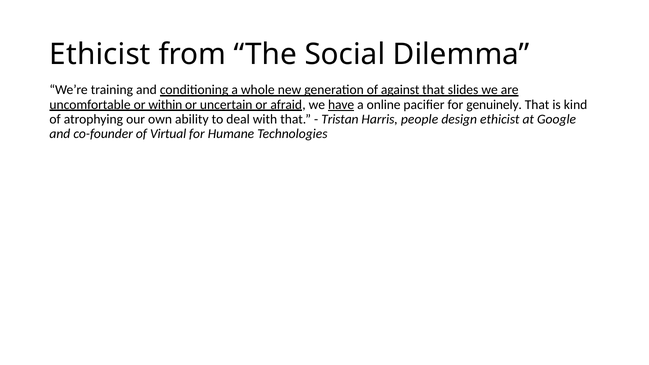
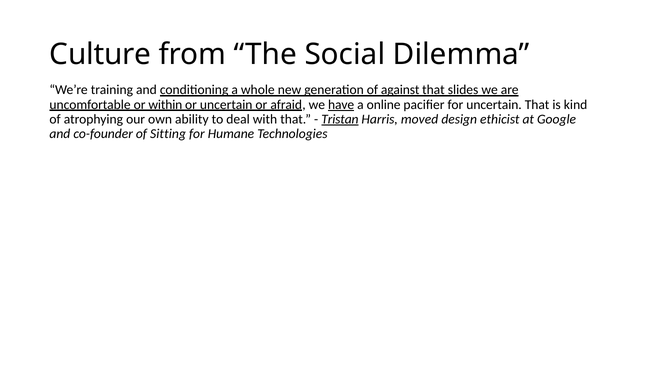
Ethicist at (100, 55): Ethicist -> Culture
for genuinely: genuinely -> uncertain
Tristan underline: none -> present
people: people -> moved
Virtual: Virtual -> Sitting
